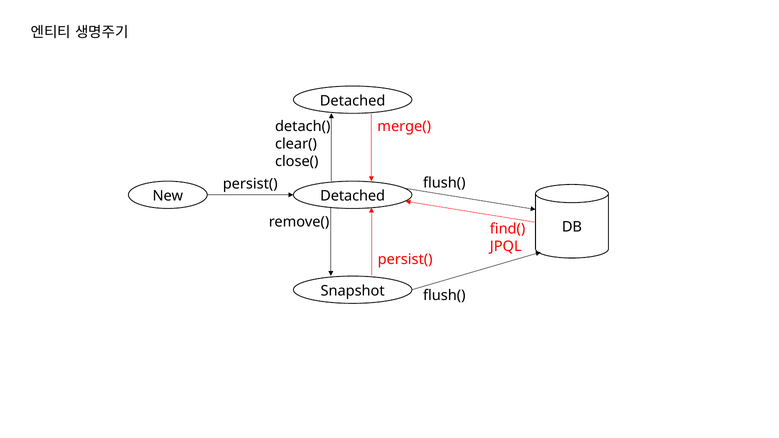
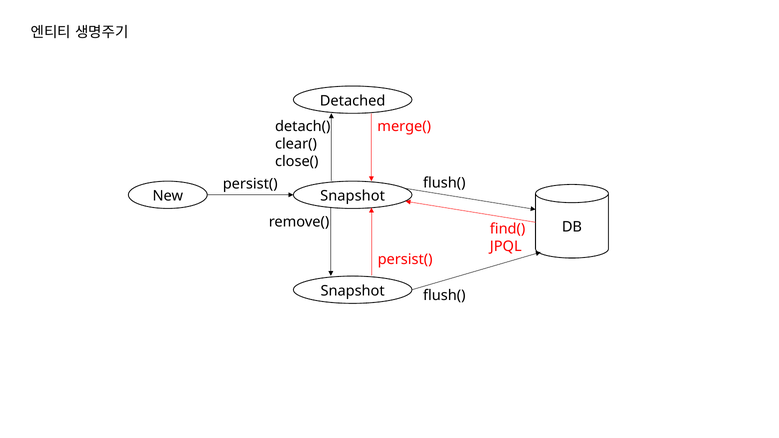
New Detached: Detached -> Snapshot
